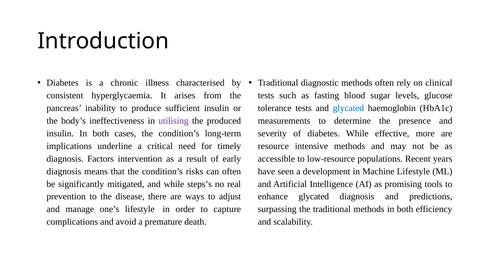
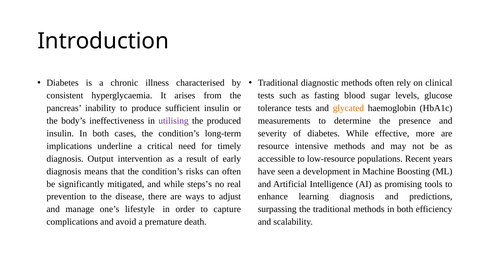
glycated at (348, 108) colour: blue -> orange
Factors: Factors -> Output
Machine Lifestyle: Lifestyle -> Boosting
enhance glycated: glycated -> learning
